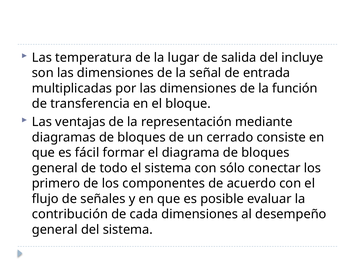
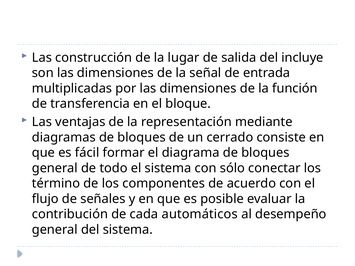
temperatura: temperatura -> construcción
primero: primero -> término
cada dimensiones: dimensiones -> automáticos
